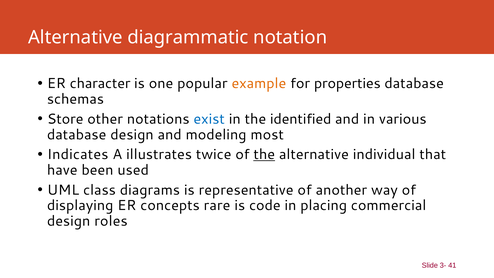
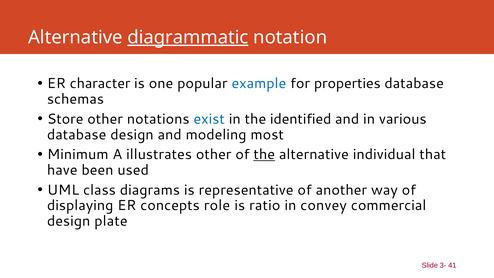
diagrammatic underline: none -> present
example colour: orange -> blue
Indicates: Indicates -> Minimum
illustrates twice: twice -> other
rare: rare -> role
code: code -> ratio
placing: placing -> convey
roles: roles -> plate
